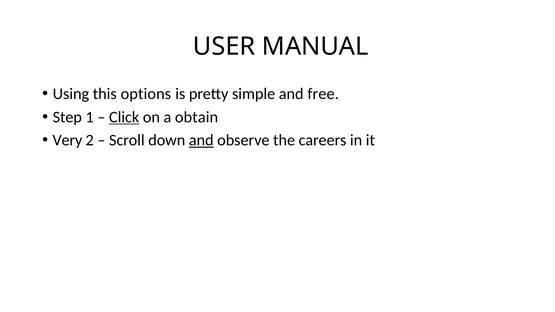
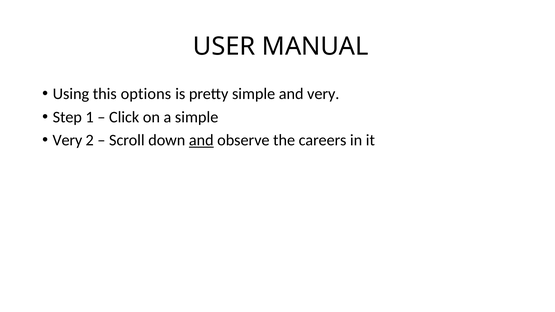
and free: free -> very
Click underline: present -> none
a obtain: obtain -> simple
